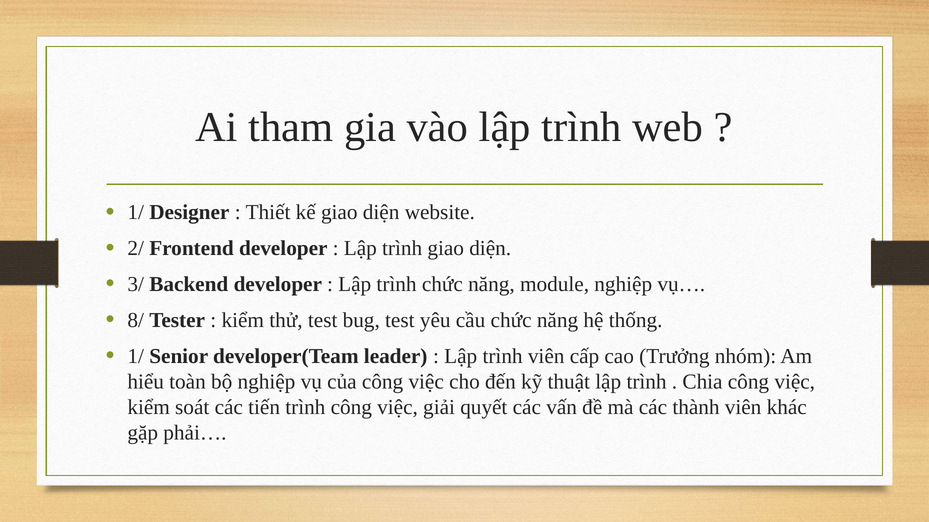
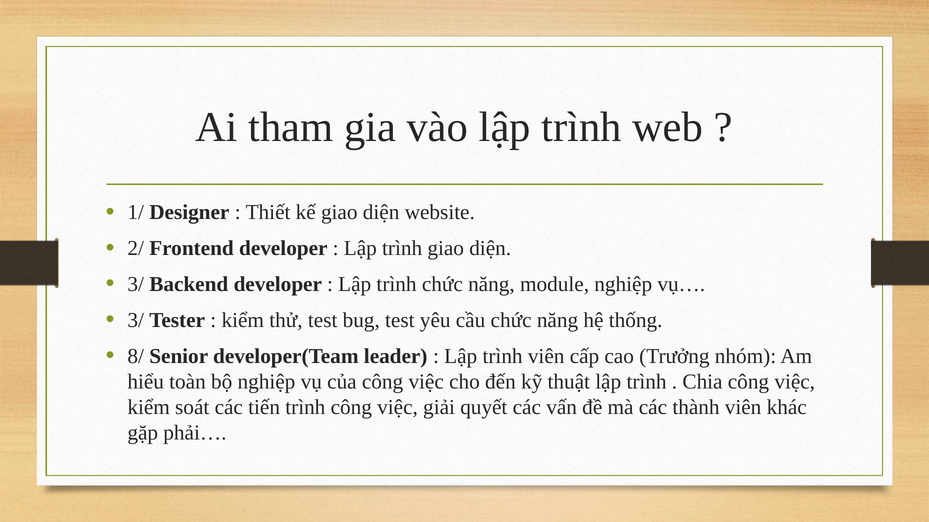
8/ at (136, 321): 8/ -> 3/
1/ at (136, 357): 1/ -> 8/
